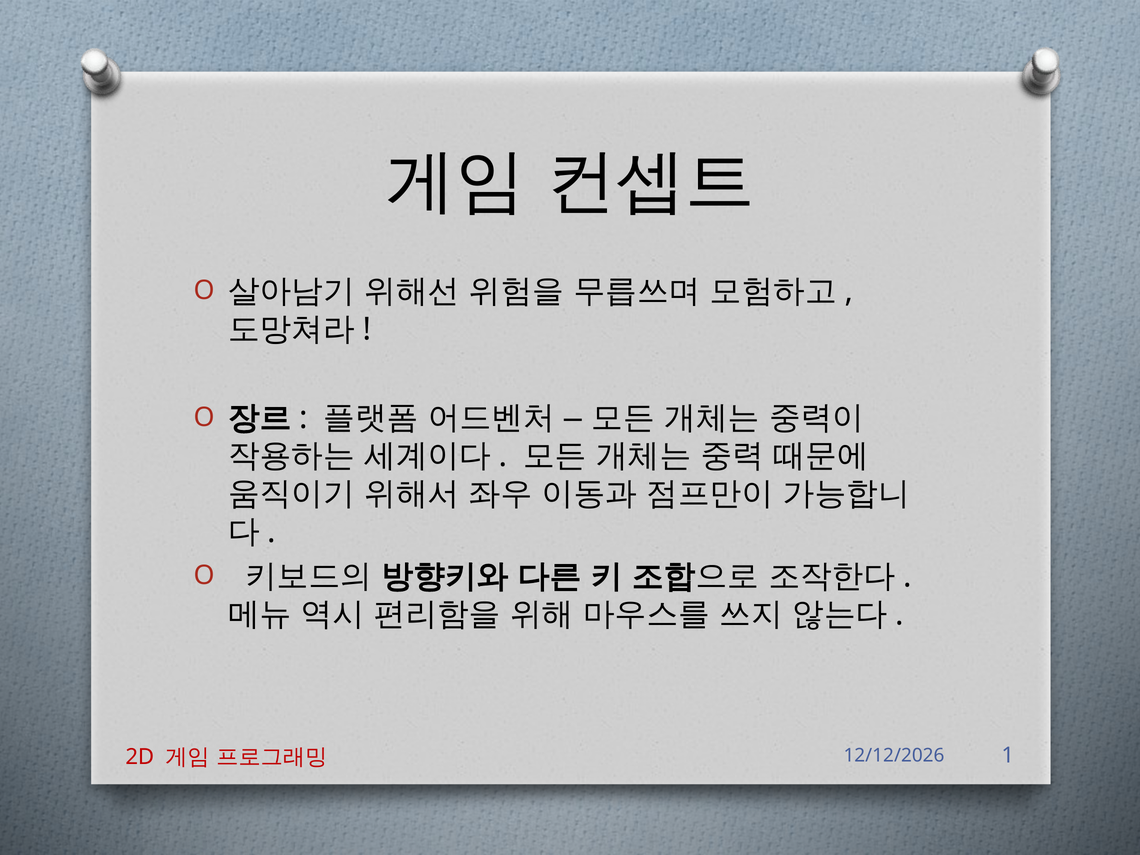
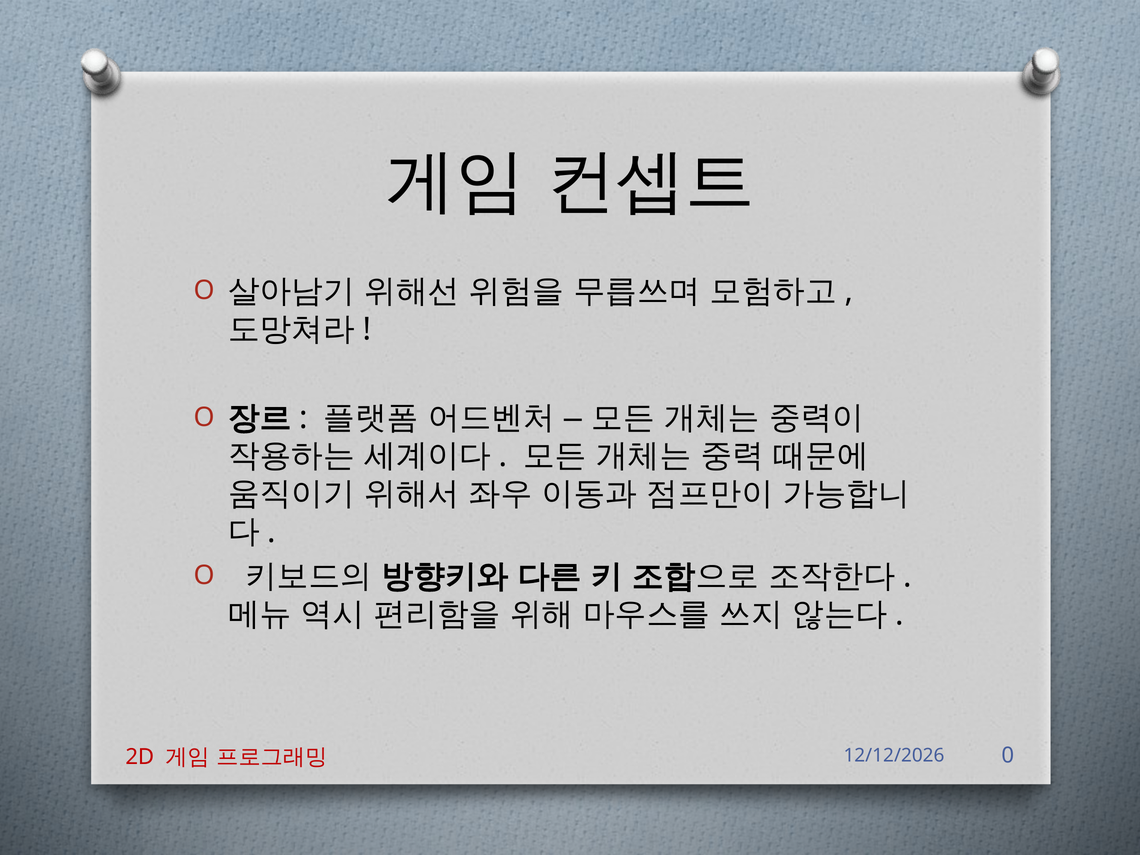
1: 1 -> 0
